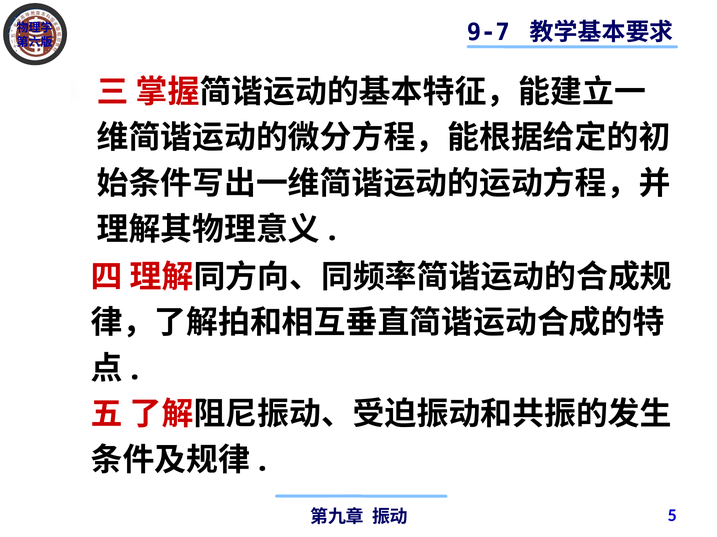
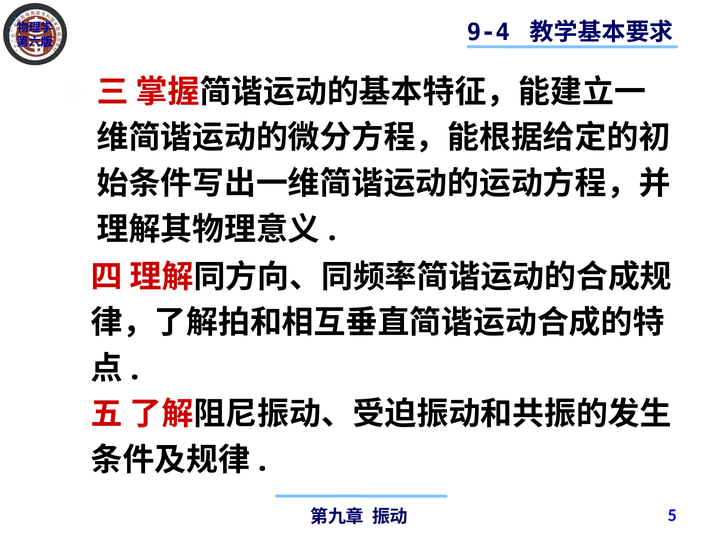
9-7: 9-7 -> 9-4
